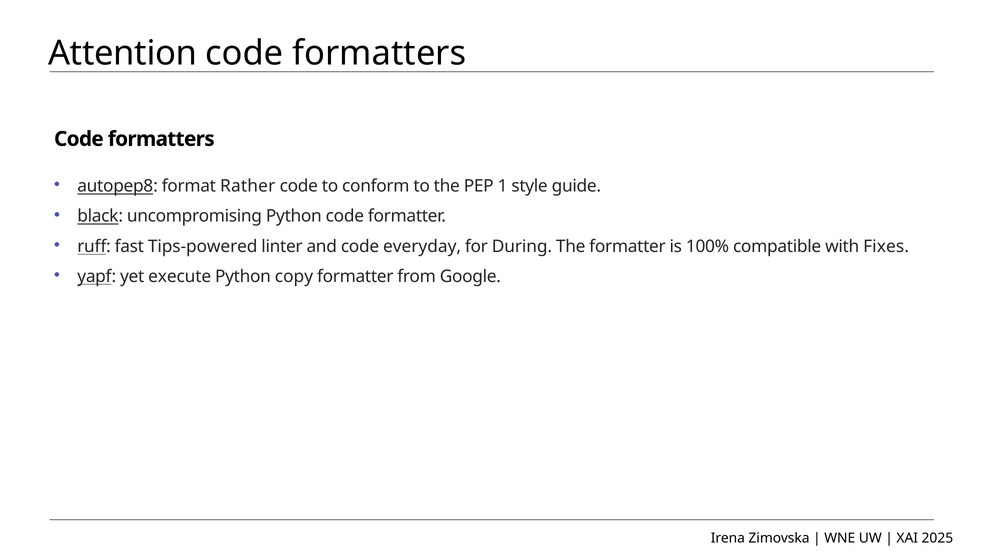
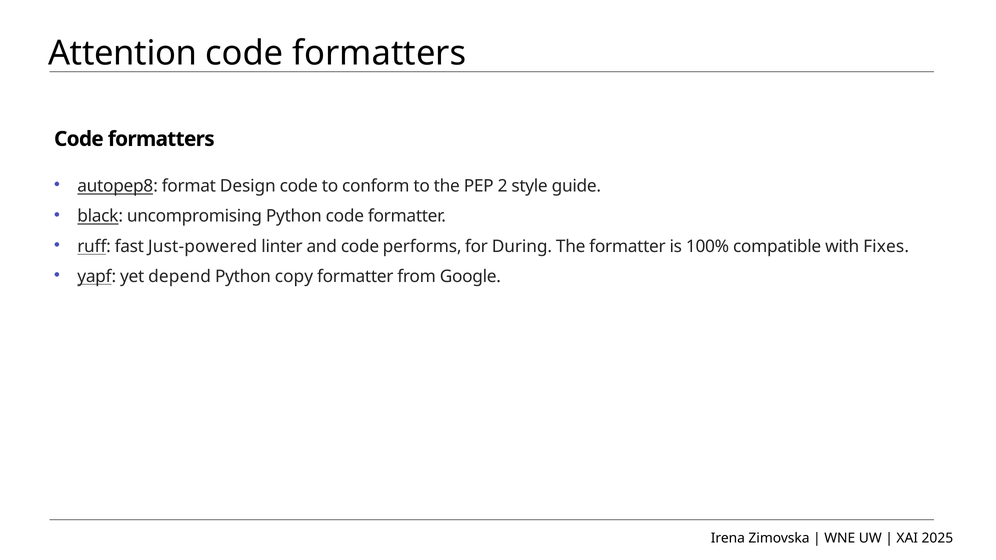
Rather: Rather -> Design
1: 1 -> 2
Tips-powered: Tips-powered -> Just-powered
everyday: everyday -> performs
execute: execute -> depend
